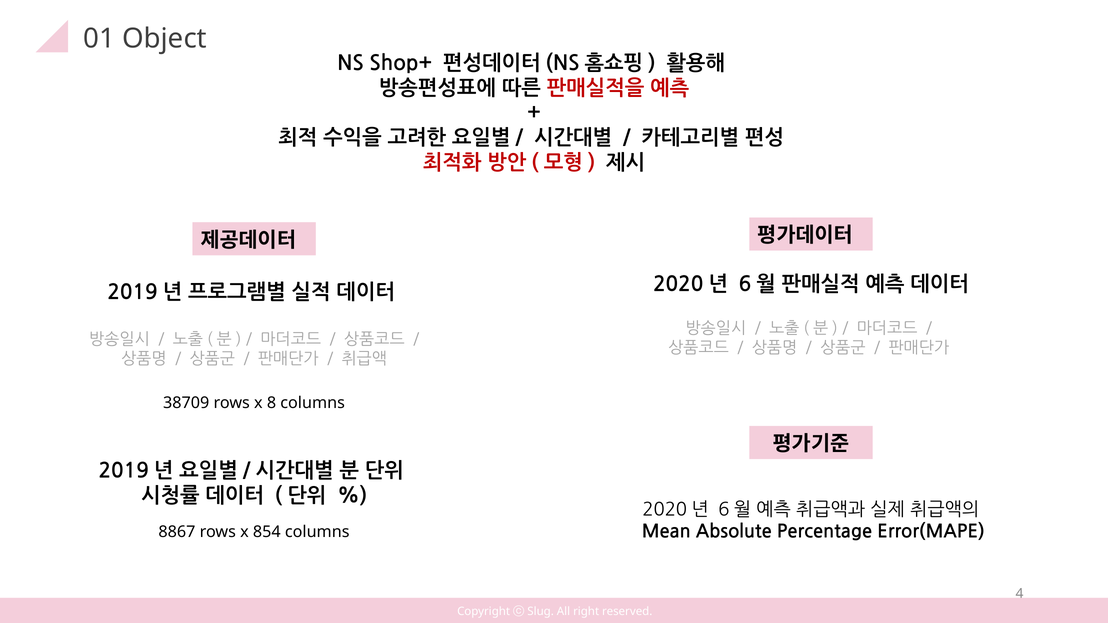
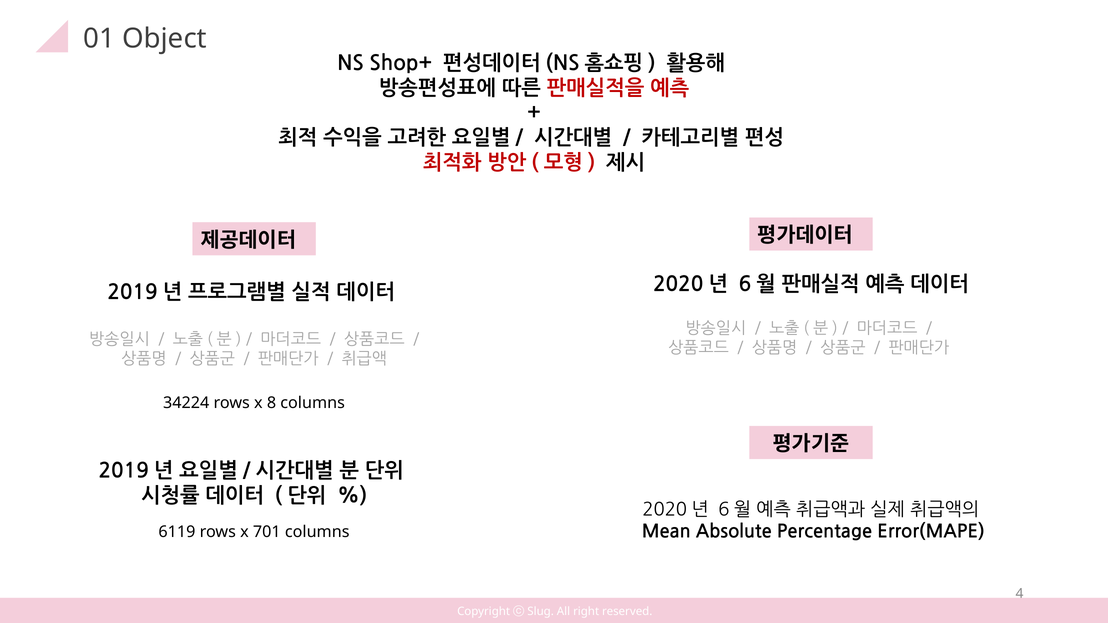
38709: 38709 -> 34224
8867: 8867 -> 6119
854: 854 -> 701
